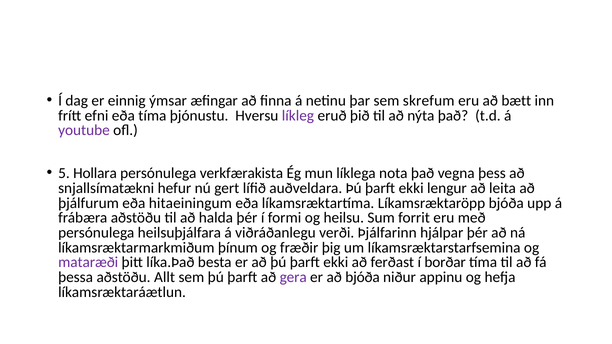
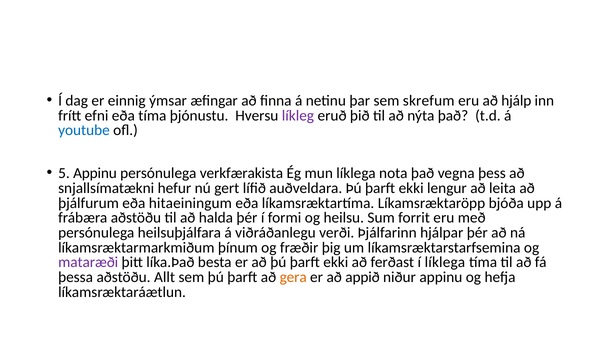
bætt: bætt -> hjálp
youtube colour: purple -> blue
5 Hollara: Hollara -> Appinu
í borðar: borðar -> líklega
gera colour: purple -> orange
að bjóða: bjóða -> appið
